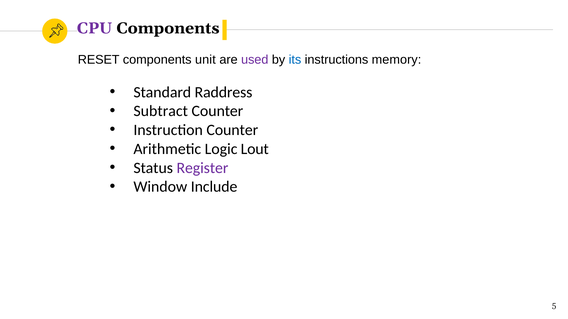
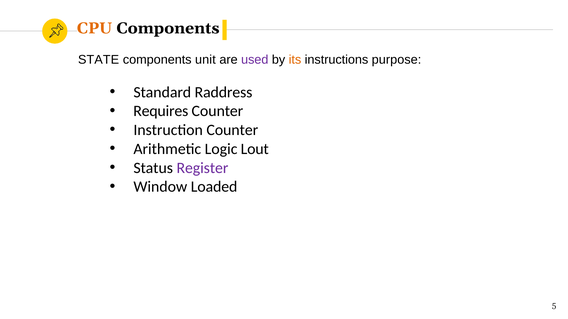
CPU colour: purple -> orange
RESET: RESET -> STATE
its colour: blue -> orange
memory: memory -> purpose
Subtract: Subtract -> Requires
Include: Include -> Loaded
